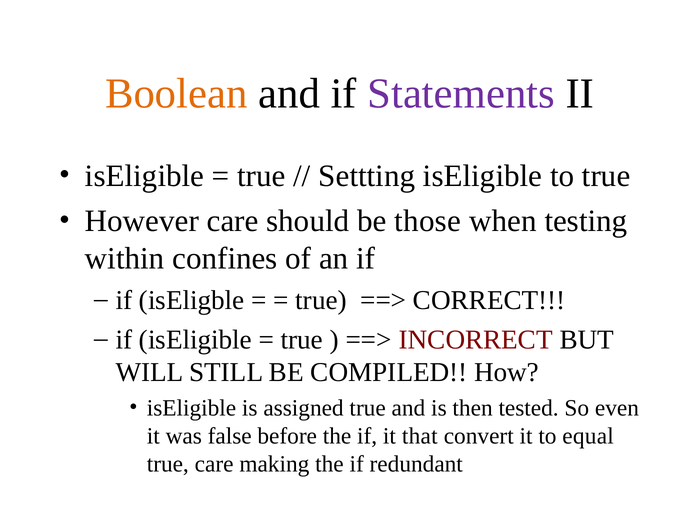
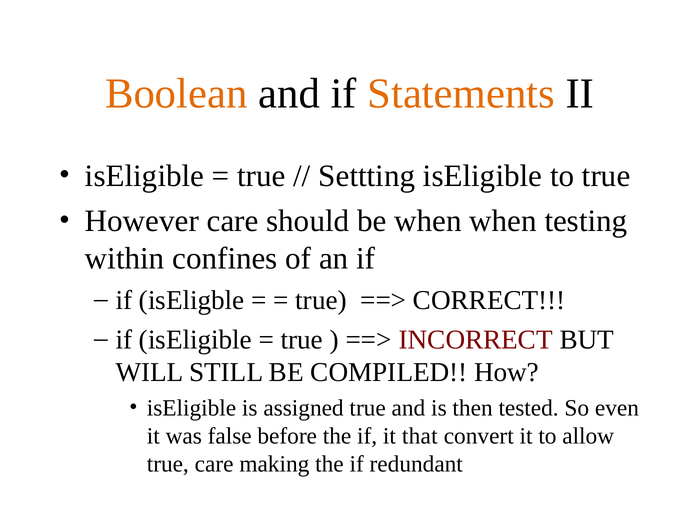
Statements colour: purple -> orange
be those: those -> when
equal: equal -> allow
